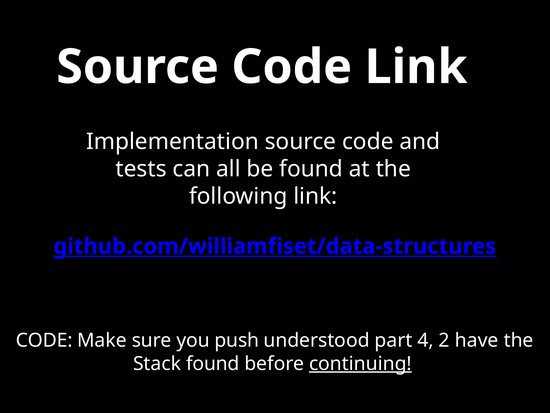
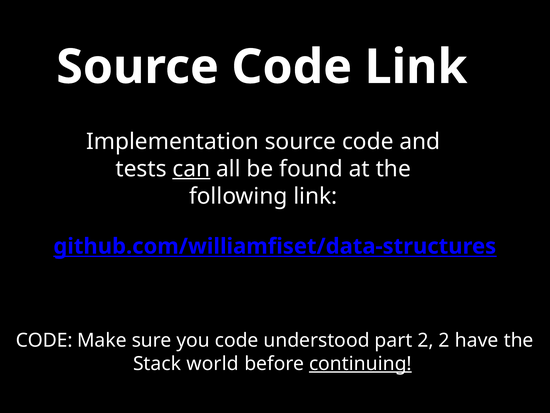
can underline: none -> present
you push: push -> code
part 4: 4 -> 2
Stack found: found -> world
